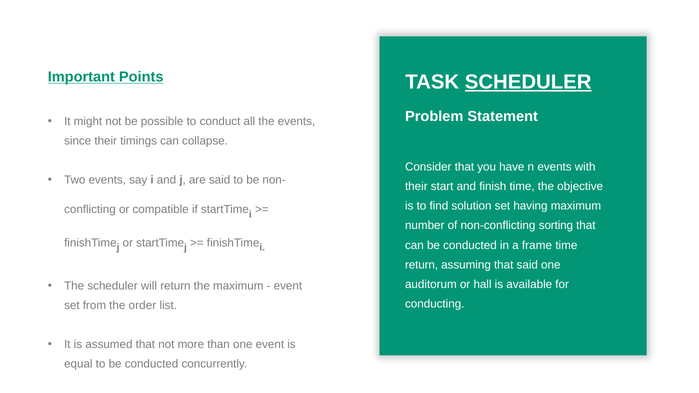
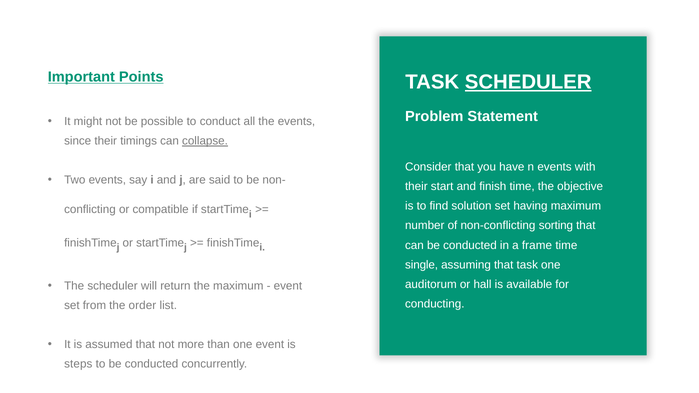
collapse underline: none -> present
return at (422, 265): return -> single
that said: said -> task
equal: equal -> steps
